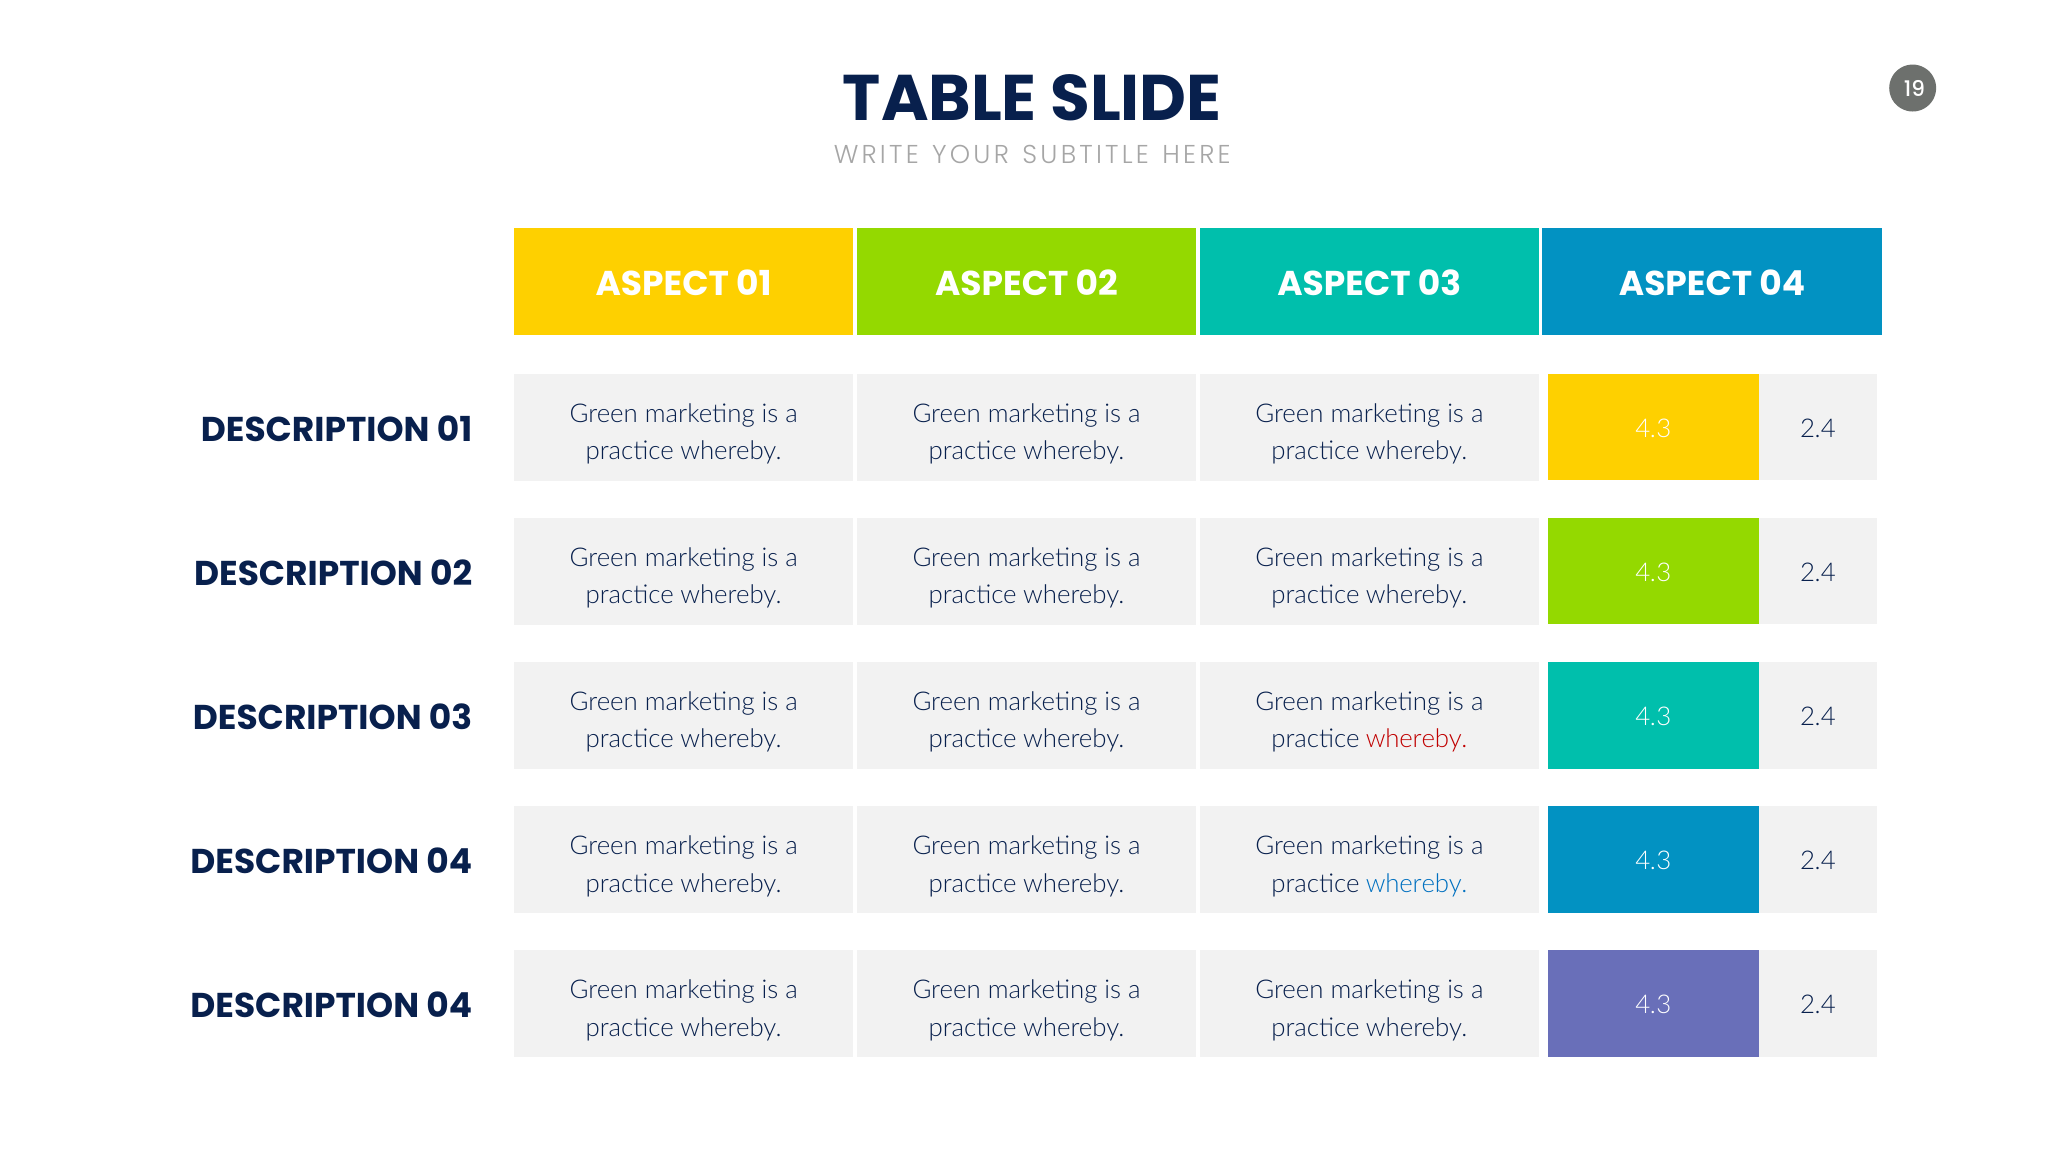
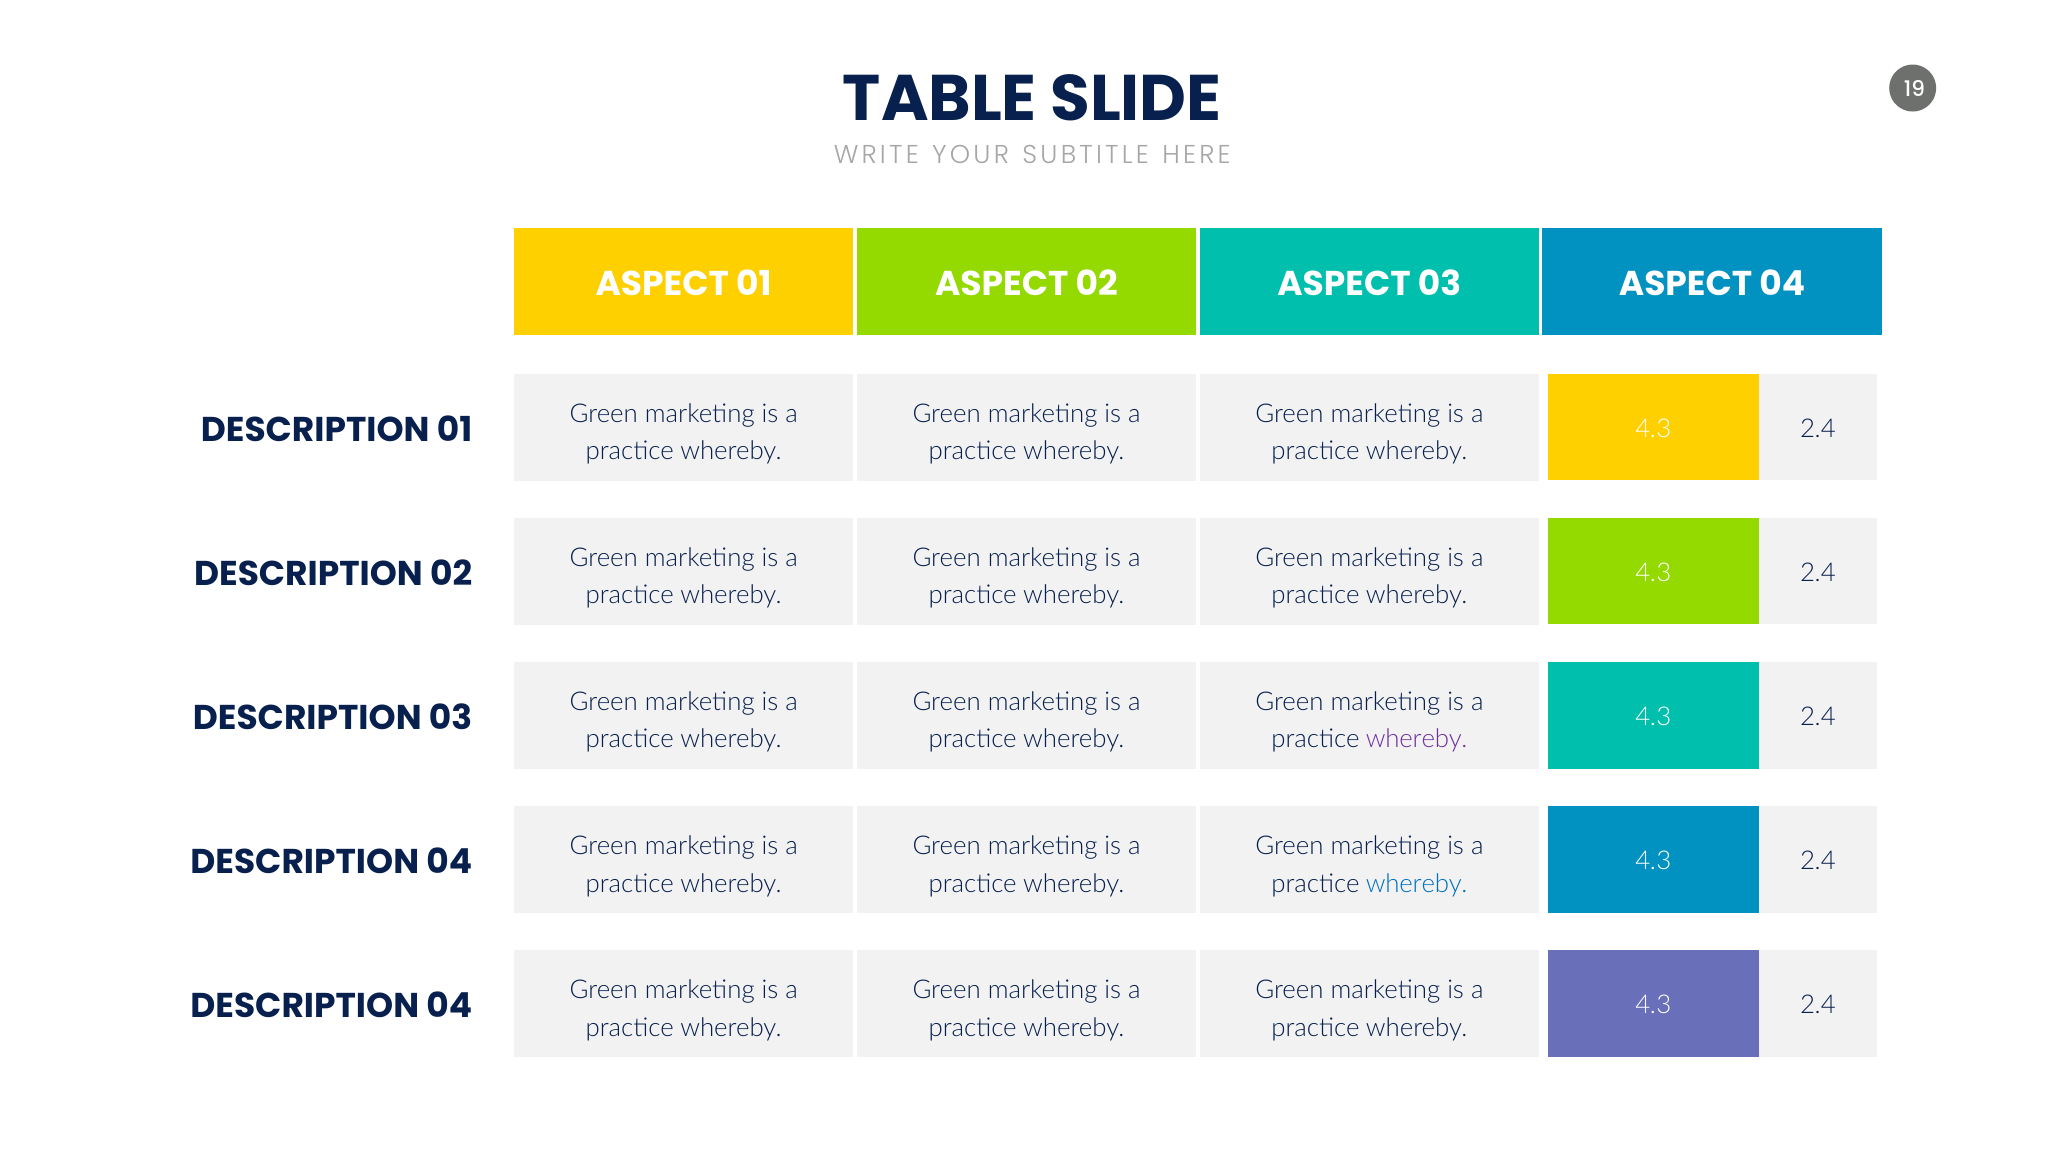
whereby at (1417, 739) colour: red -> purple
